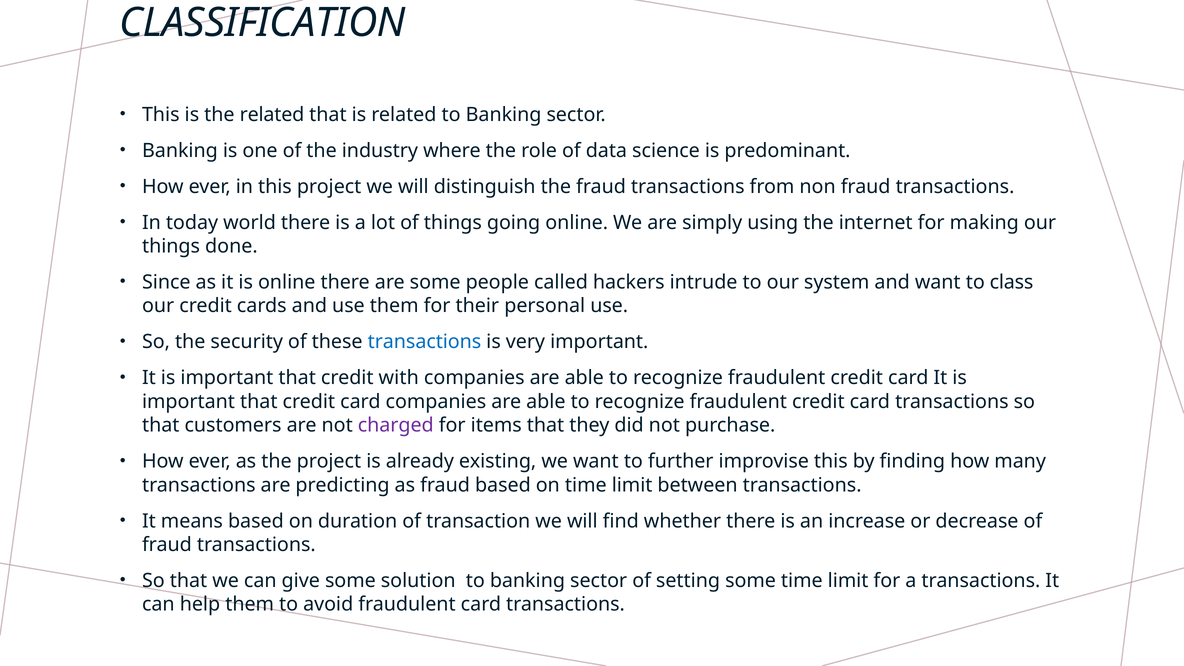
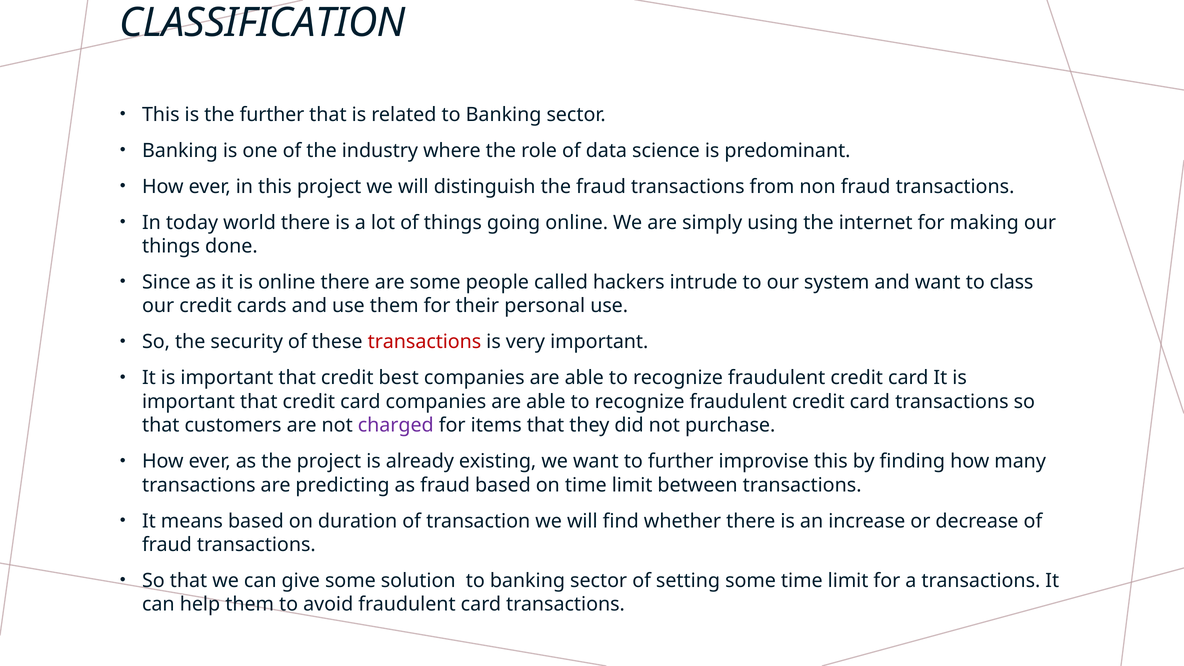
the related: related -> further
transactions at (425, 342) colour: blue -> red
with: with -> best
